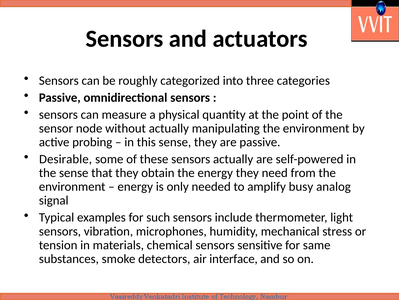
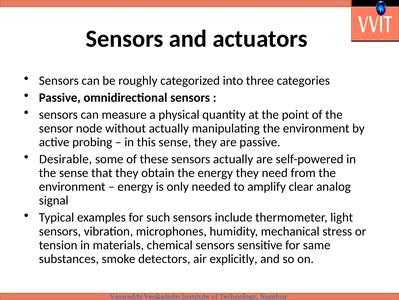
busy: busy -> clear
interface: interface -> explicitly
